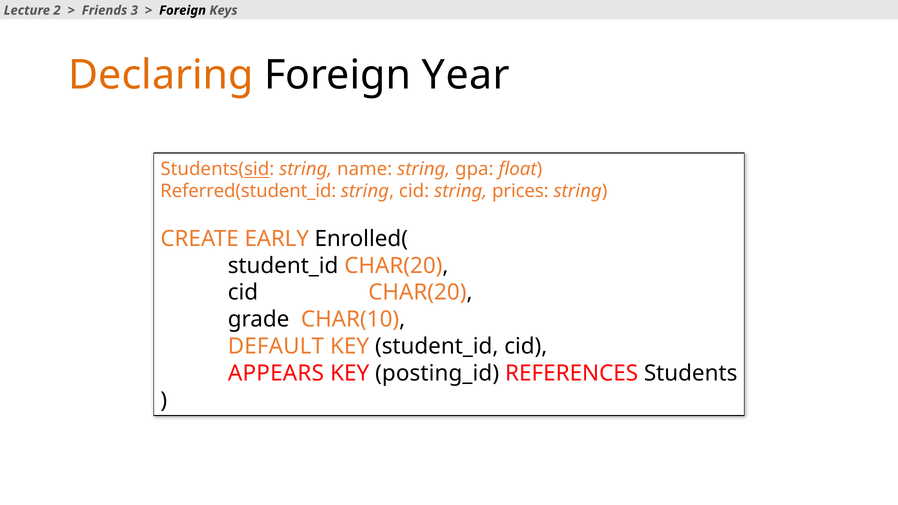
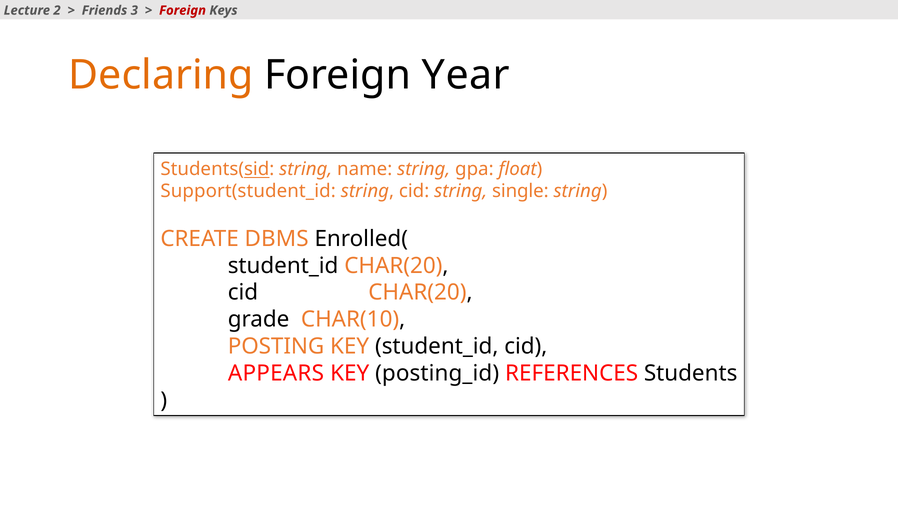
Foreign at (183, 10) colour: black -> red
Referred(student_id: Referred(student_id -> Support(student_id
prices: prices -> single
EARLY: EARLY -> DBMS
DEFAULT: DEFAULT -> POSTING
